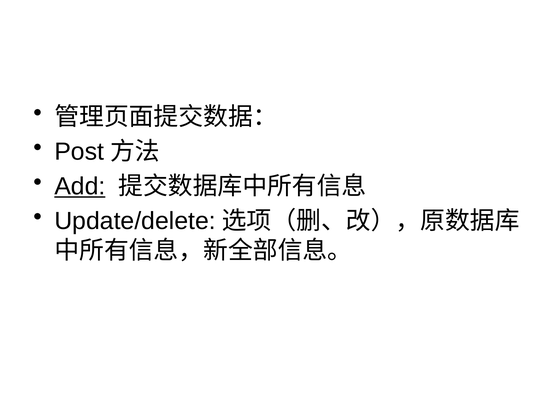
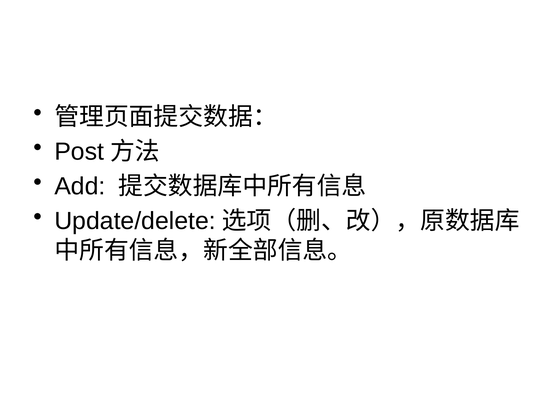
Add underline: present -> none
